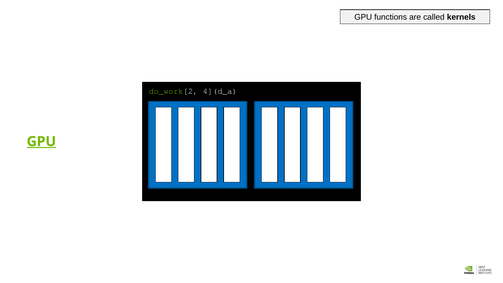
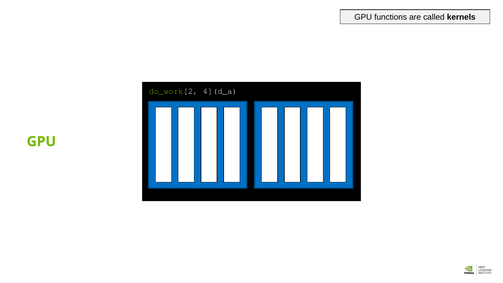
GPU at (41, 141) underline: present -> none
